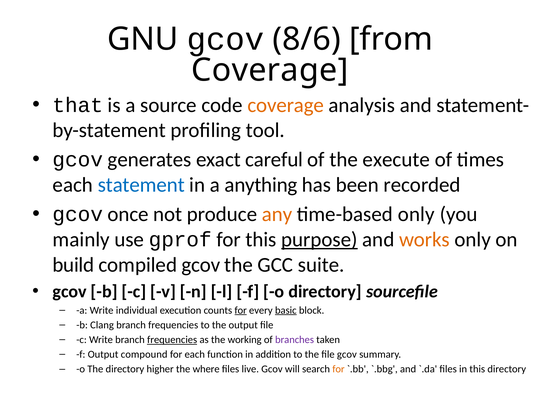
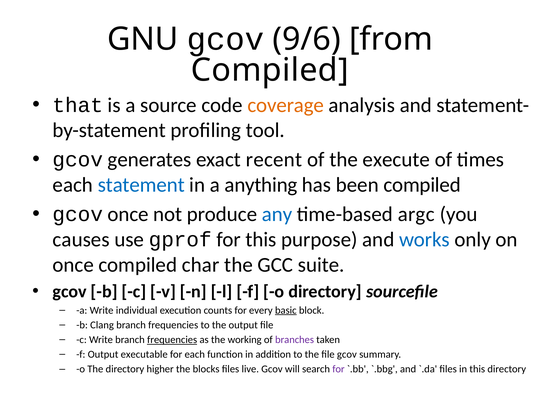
8/6: 8/6 -> 9/6
Coverage at (270, 70): Coverage -> Compiled
careful: careful -> recent
been recorded: recorded -> compiled
any colour: orange -> blue
time-based only: only -> argc
mainly: mainly -> causes
purpose underline: present -> none
works colour: orange -> blue
build at (73, 265): build -> once
compiled gcov: gcov -> char
for at (241, 310) underline: present -> none
compound: compound -> executable
where: where -> blocks
for at (338, 369) colour: orange -> purple
